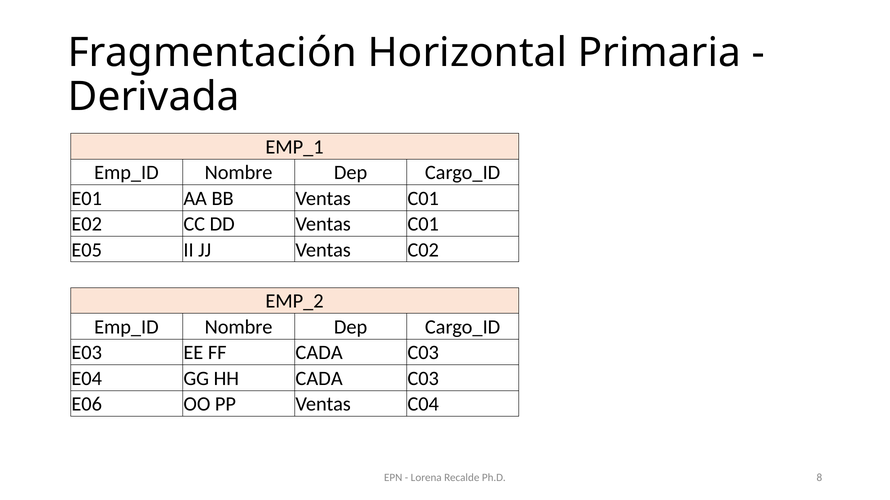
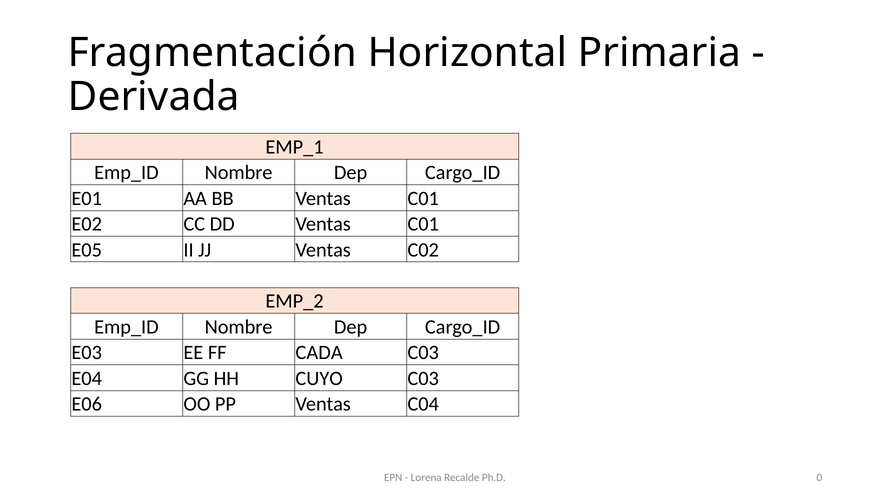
HH CADA: CADA -> CUYO
8: 8 -> 0
